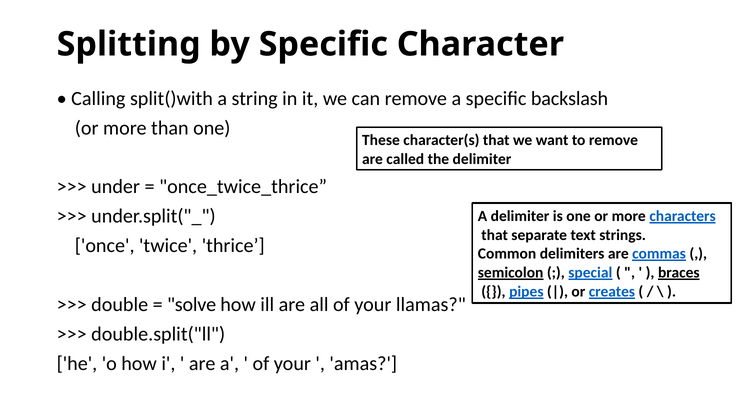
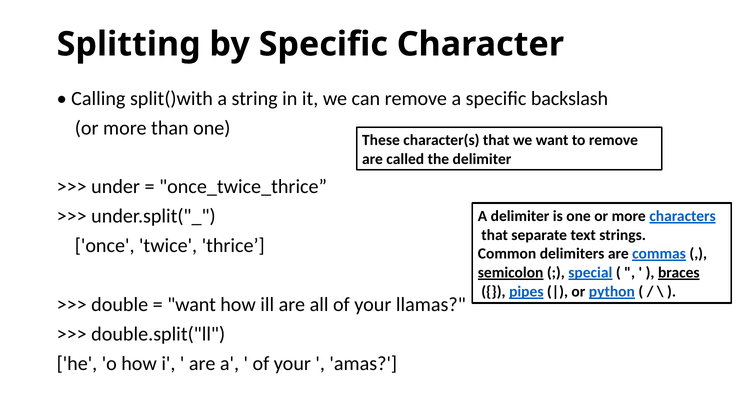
creates: creates -> python
solve at (192, 305): solve -> want
